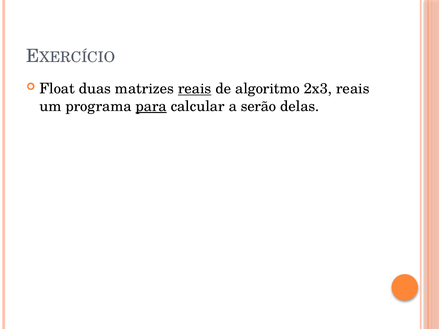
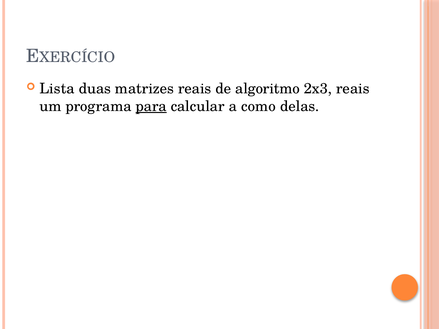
Float: Float -> Lista
reais at (195, 89) underline: present -> none
serão: serão -> como
